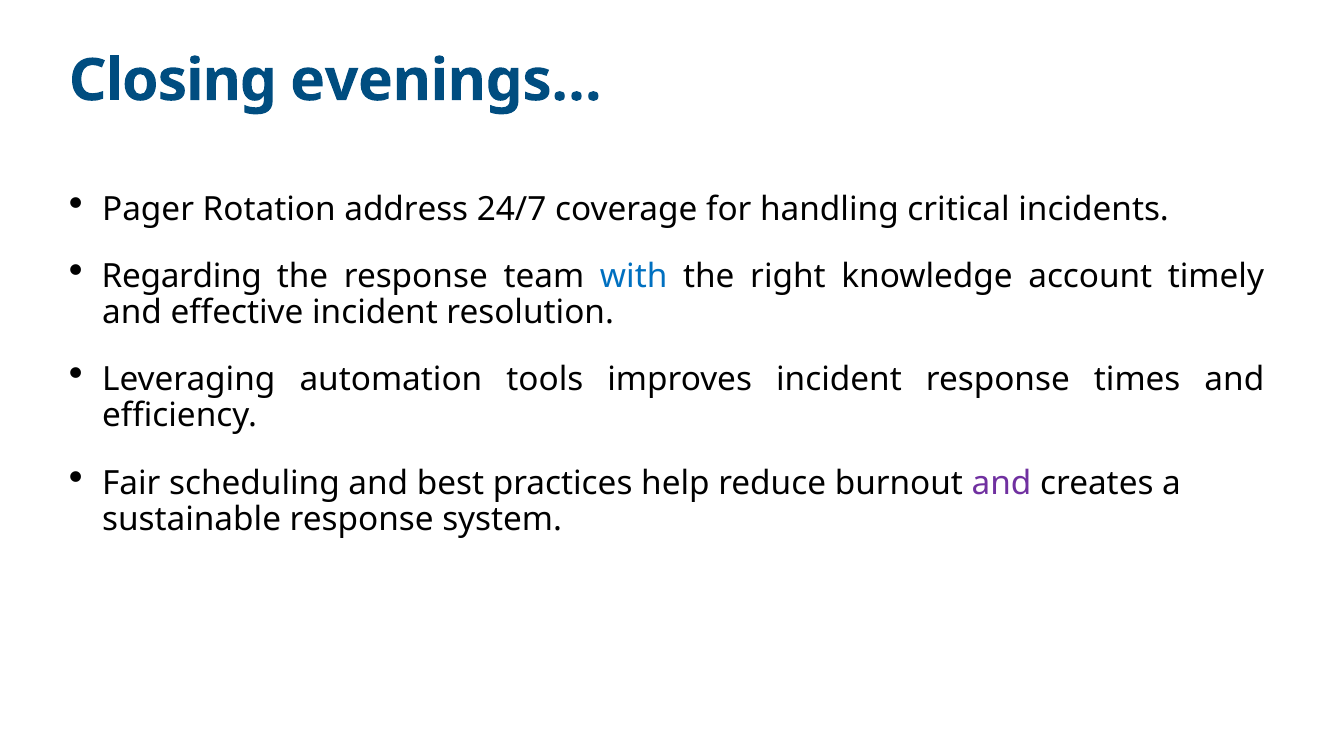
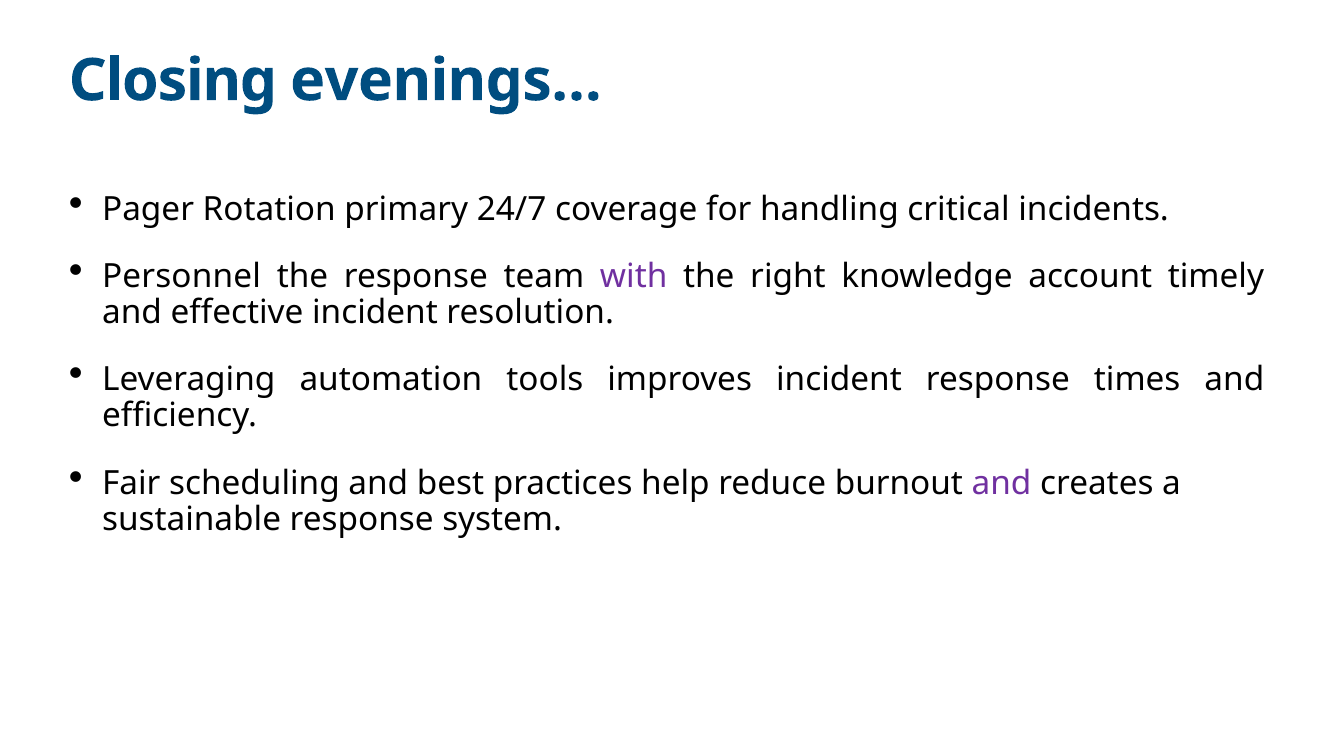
address: address -> primary
Regarding: Regarding -> Personnel
with colour: blue -> purple
